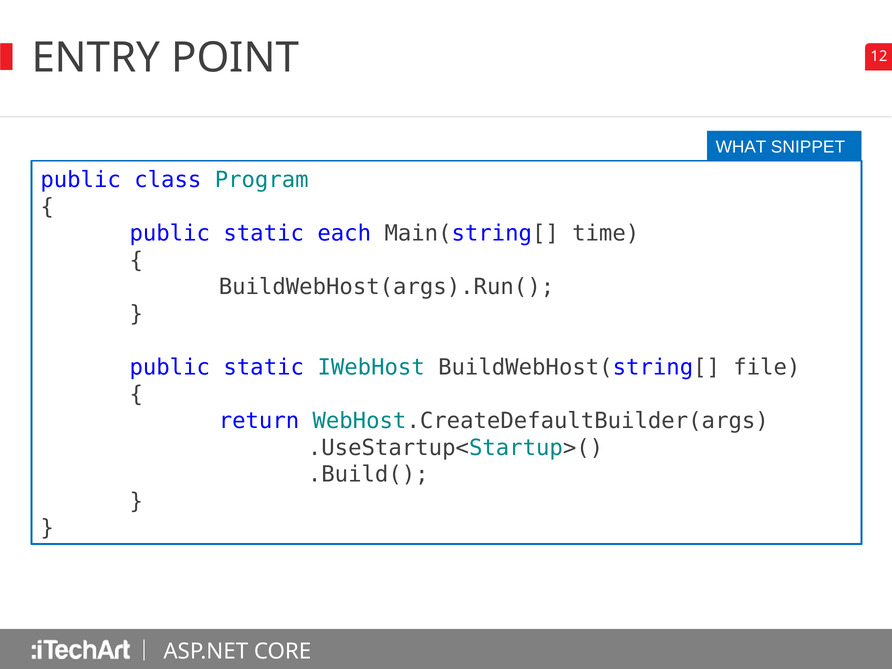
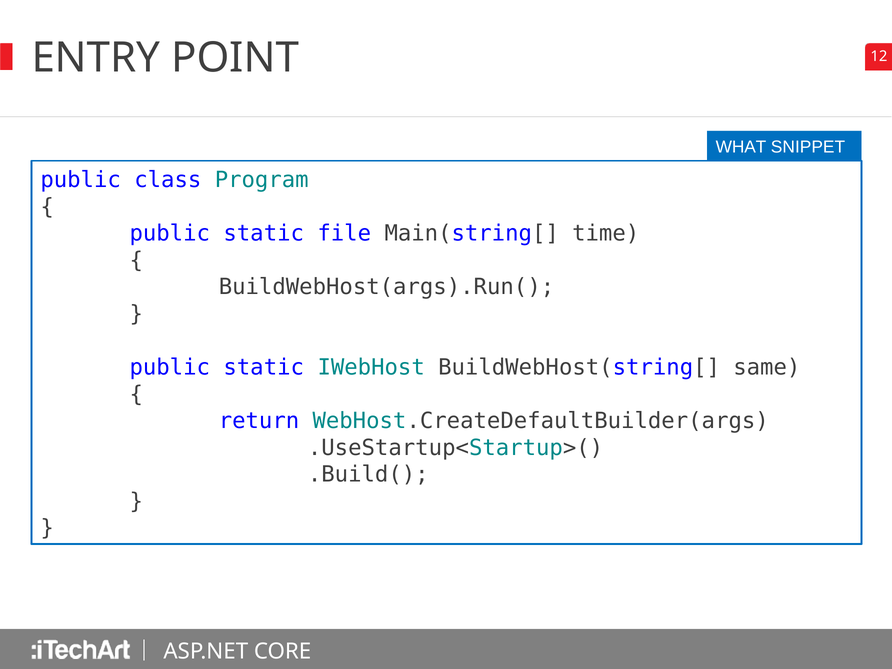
each: each -> file
file: file -> same
